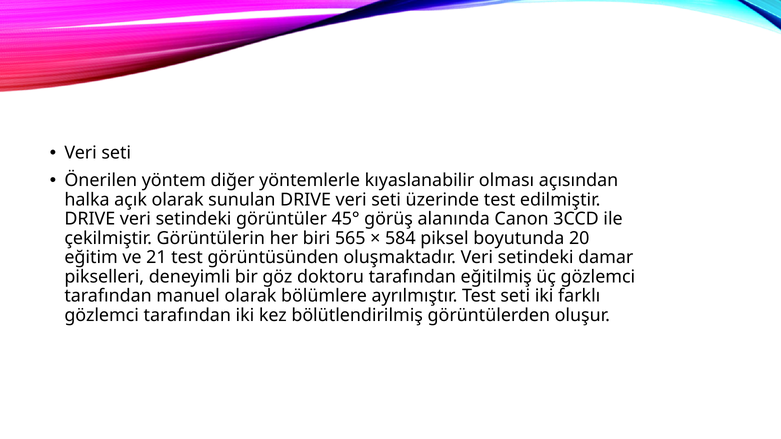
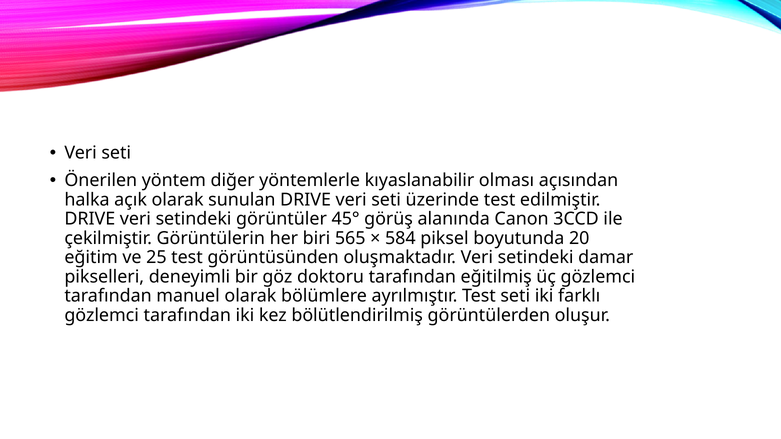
21: 21 -> 25
